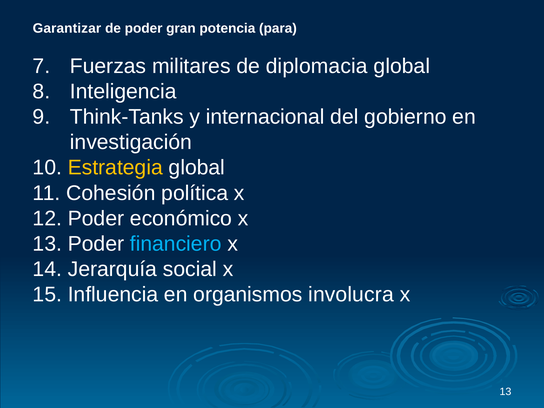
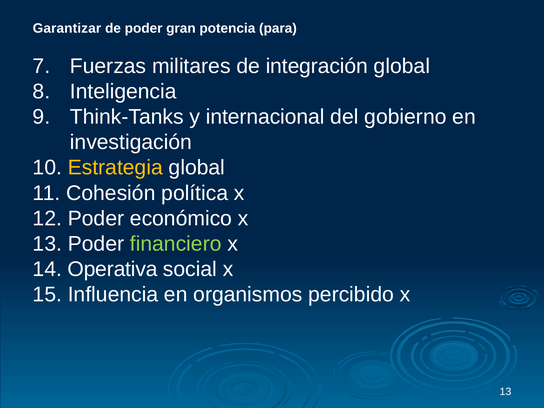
diplomacia: diplomacia -> integración
financiero colour: light blue -> light green
Jerarquía: Jerarquía -> Operativa
involucra: involucra -> percibido
